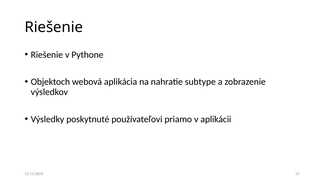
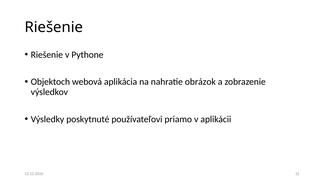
subtype: subtype -> obrázok
